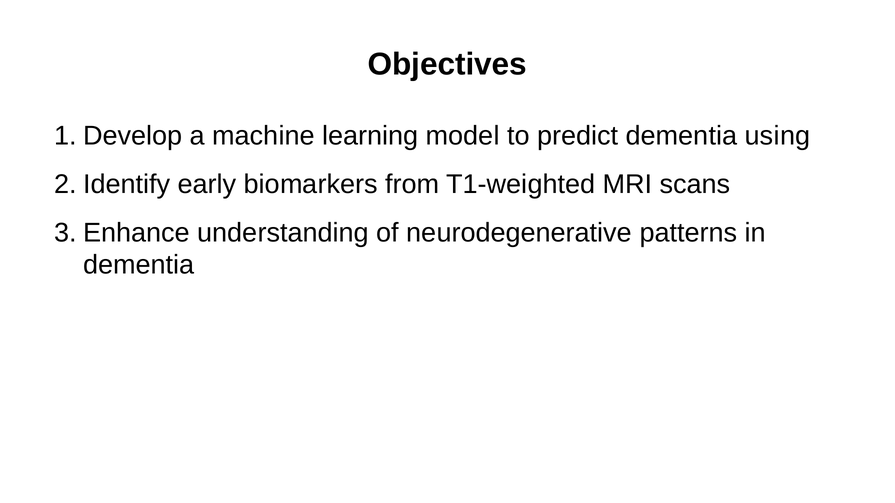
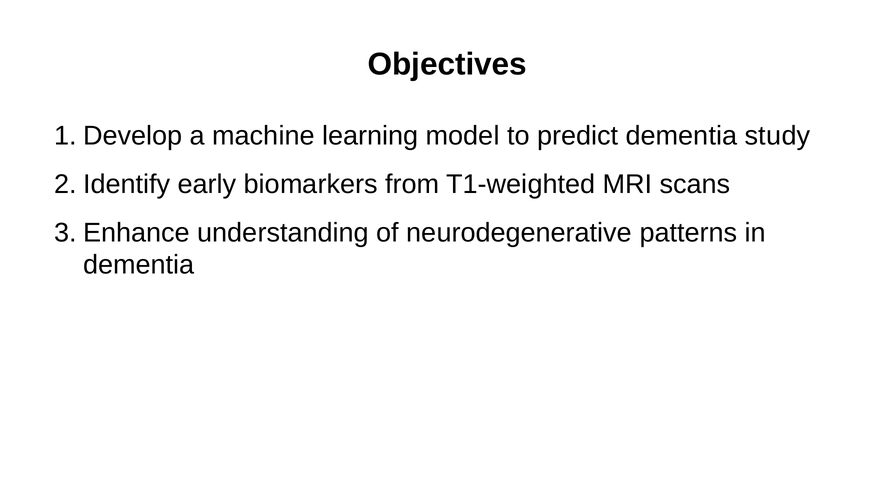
using: using -> study
